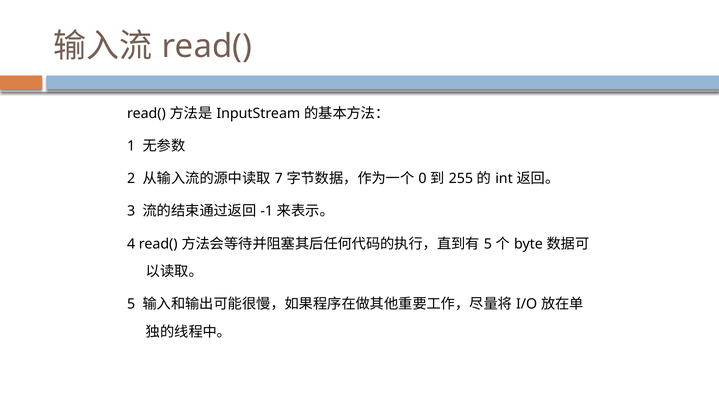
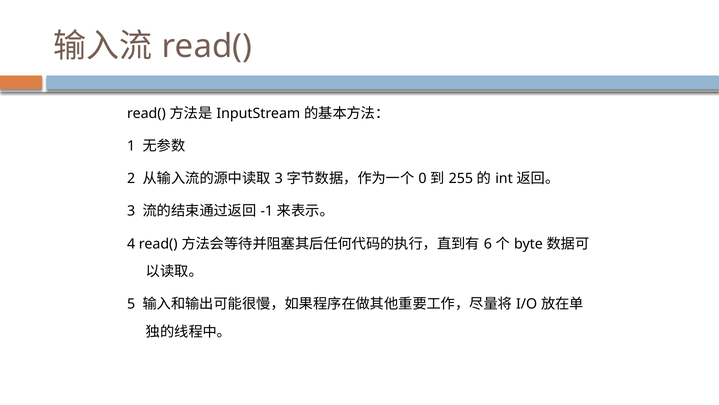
7 at (279, 178): 7 -> 3
5 at (488, 243): 5 -> 6
